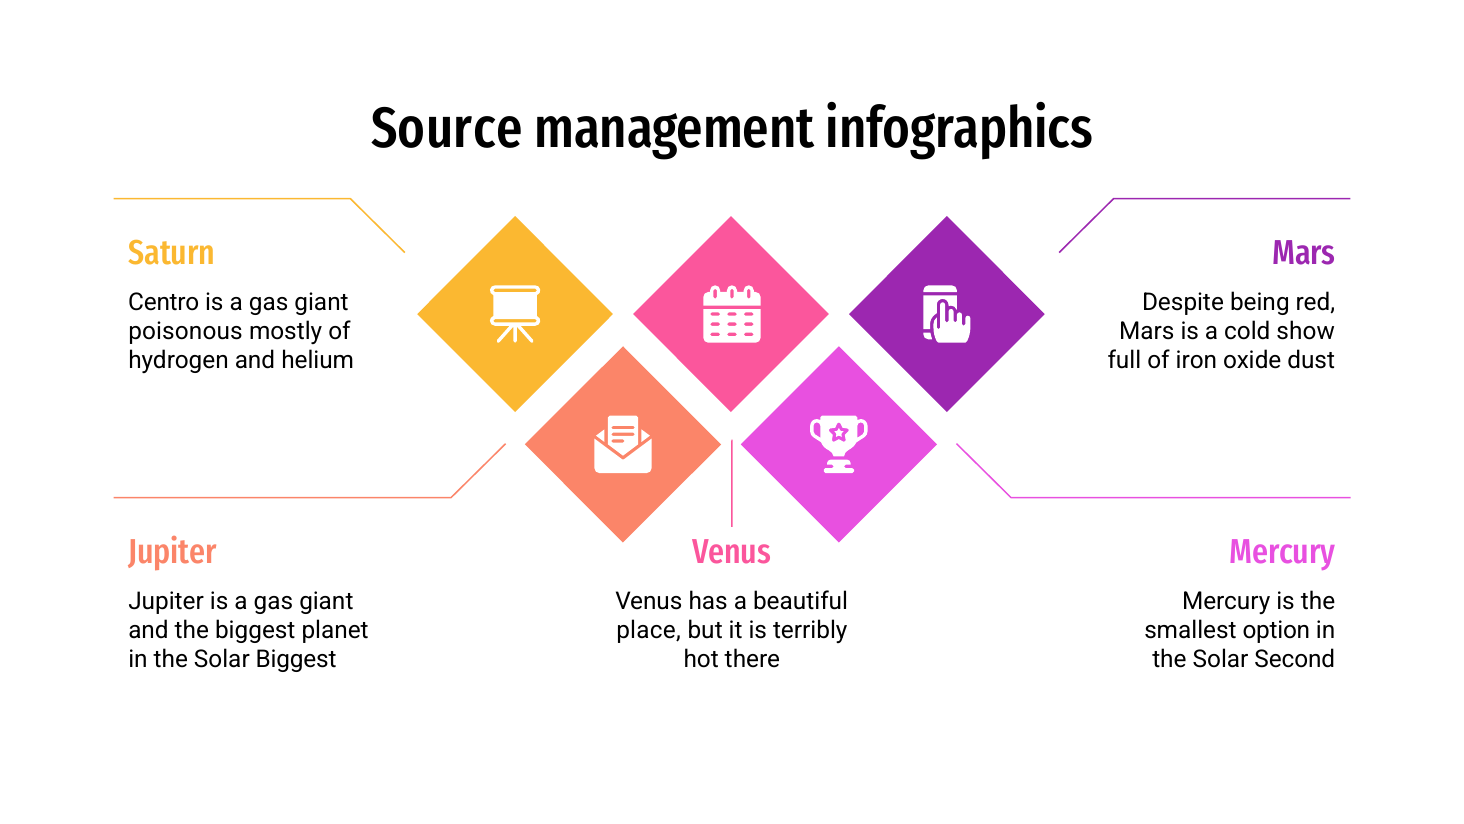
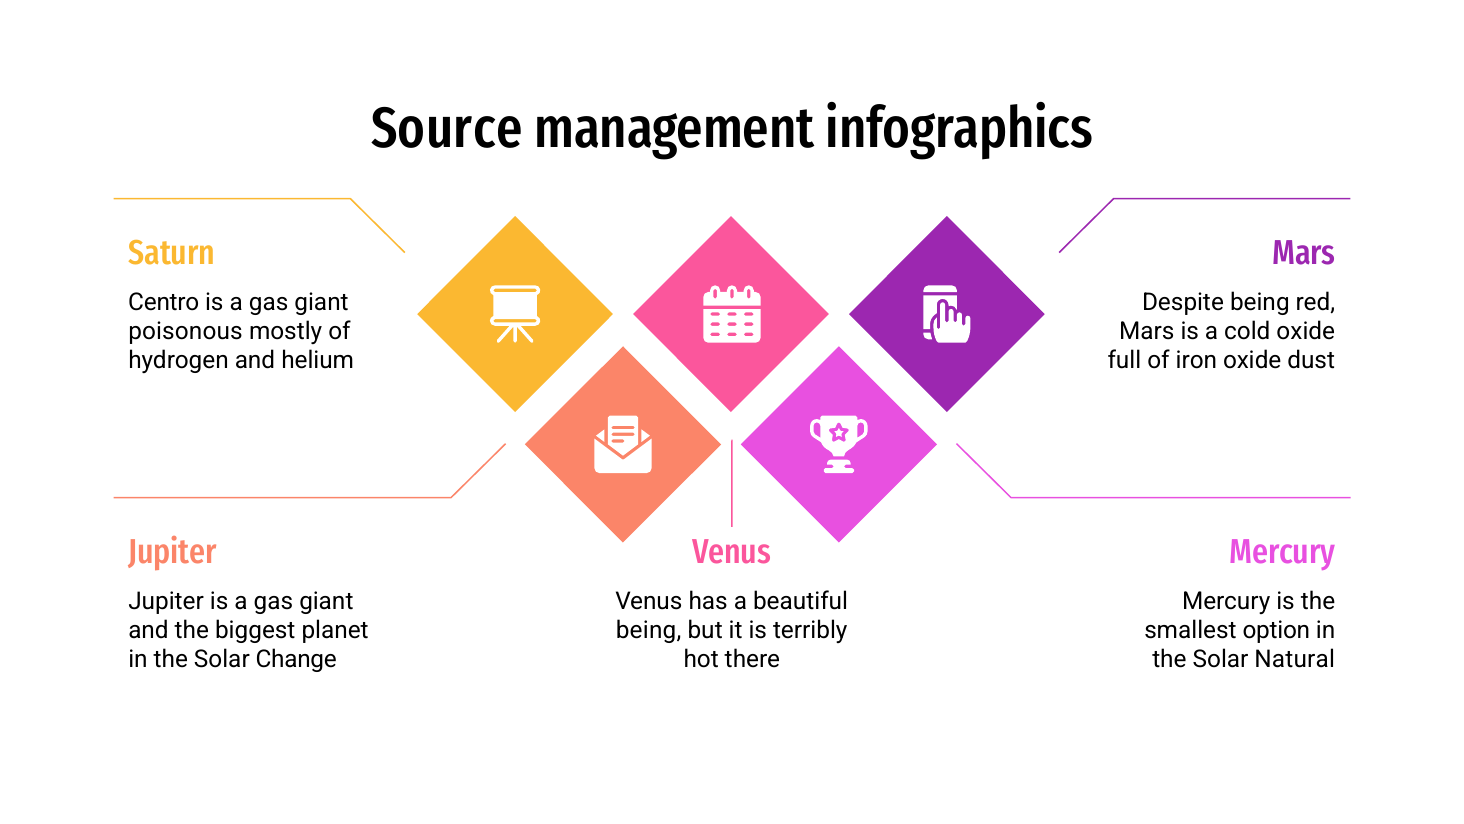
cold show: show -> oxide
place at (649, 630): place -> being
Solar Biggest: Biggest -> Change
Second: Second -> Natural
